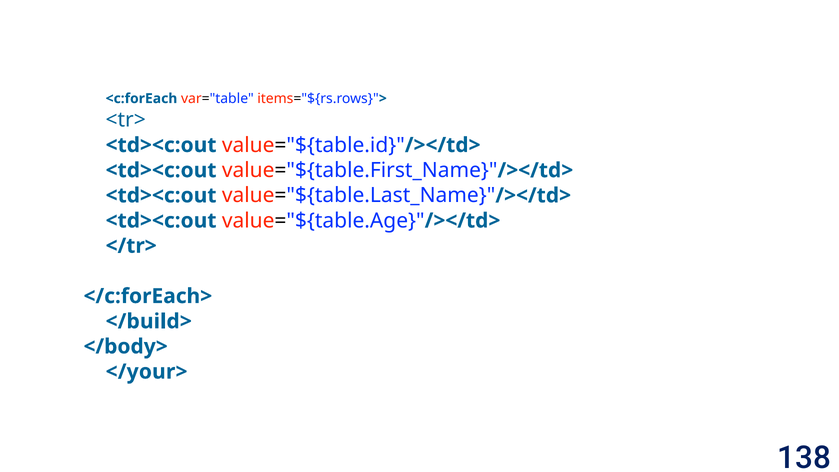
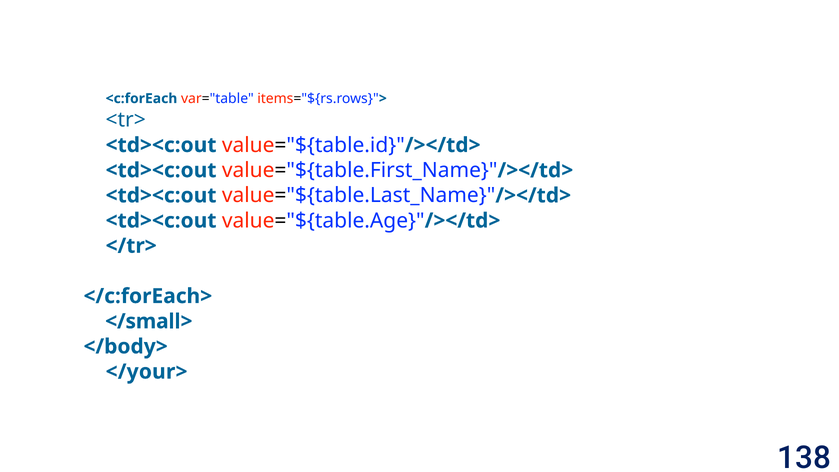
</build>: </build> -> </small>
